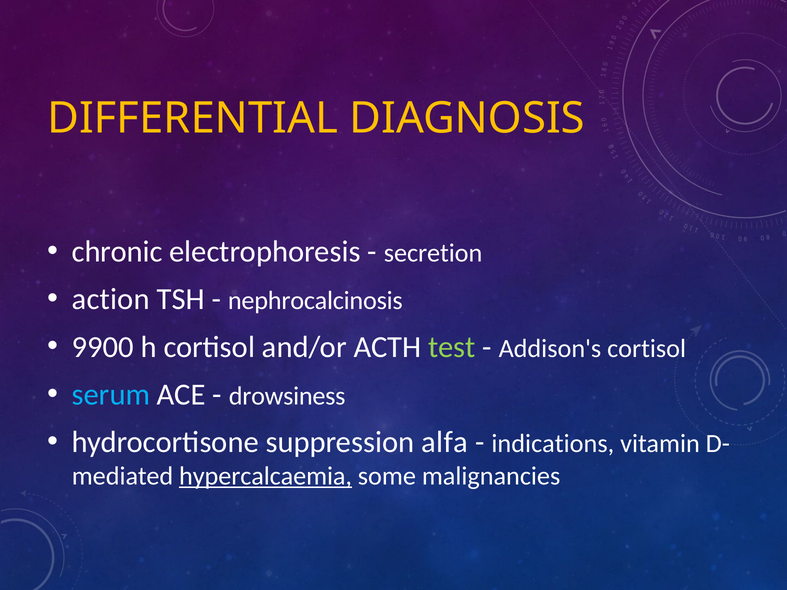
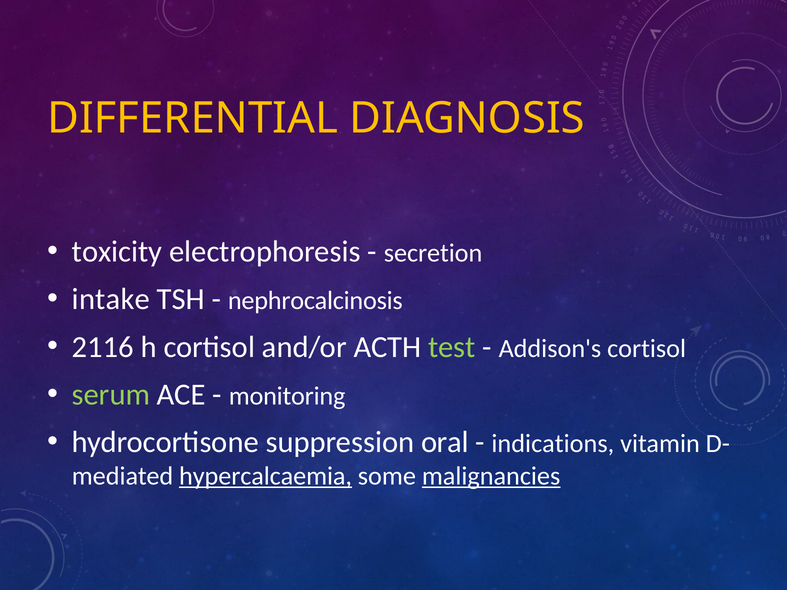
chronic: chronic -> toxicity
action: action -> intake
9900: 9900 -> 2116
serum colour: light blue -> light green
drowsiness: drowsiness -> monitoring
alfa: alfa -> oral
malignancies underline: none -> present
